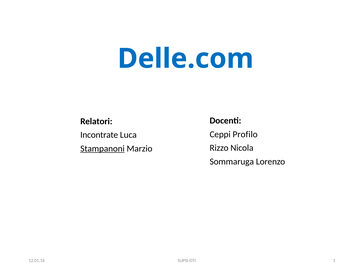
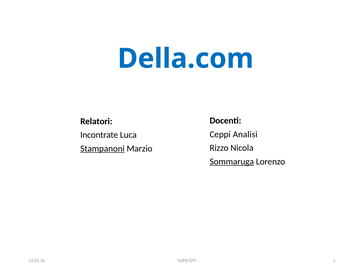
Delle.com: Delle.com -> Della.com
Profilo: Profilo -> Analisi
Sommaruga underline: none -> present
